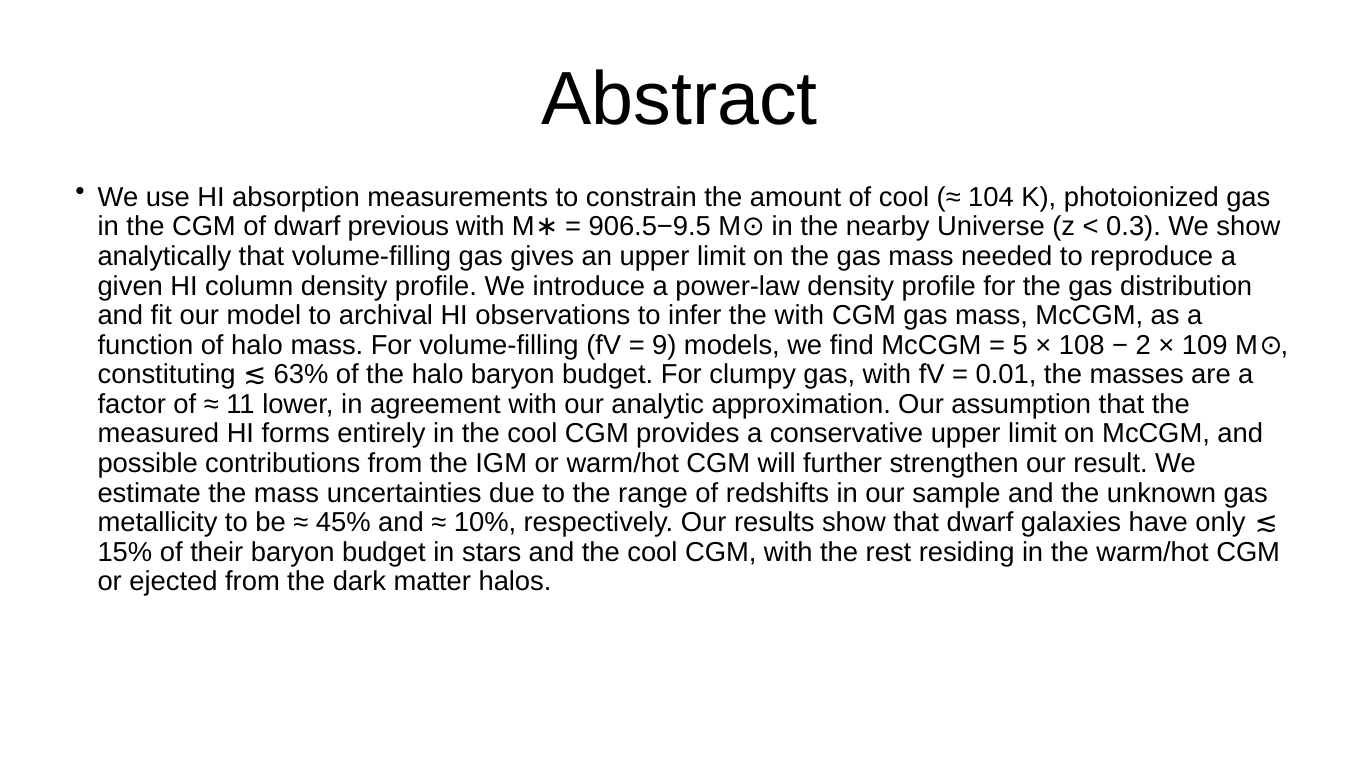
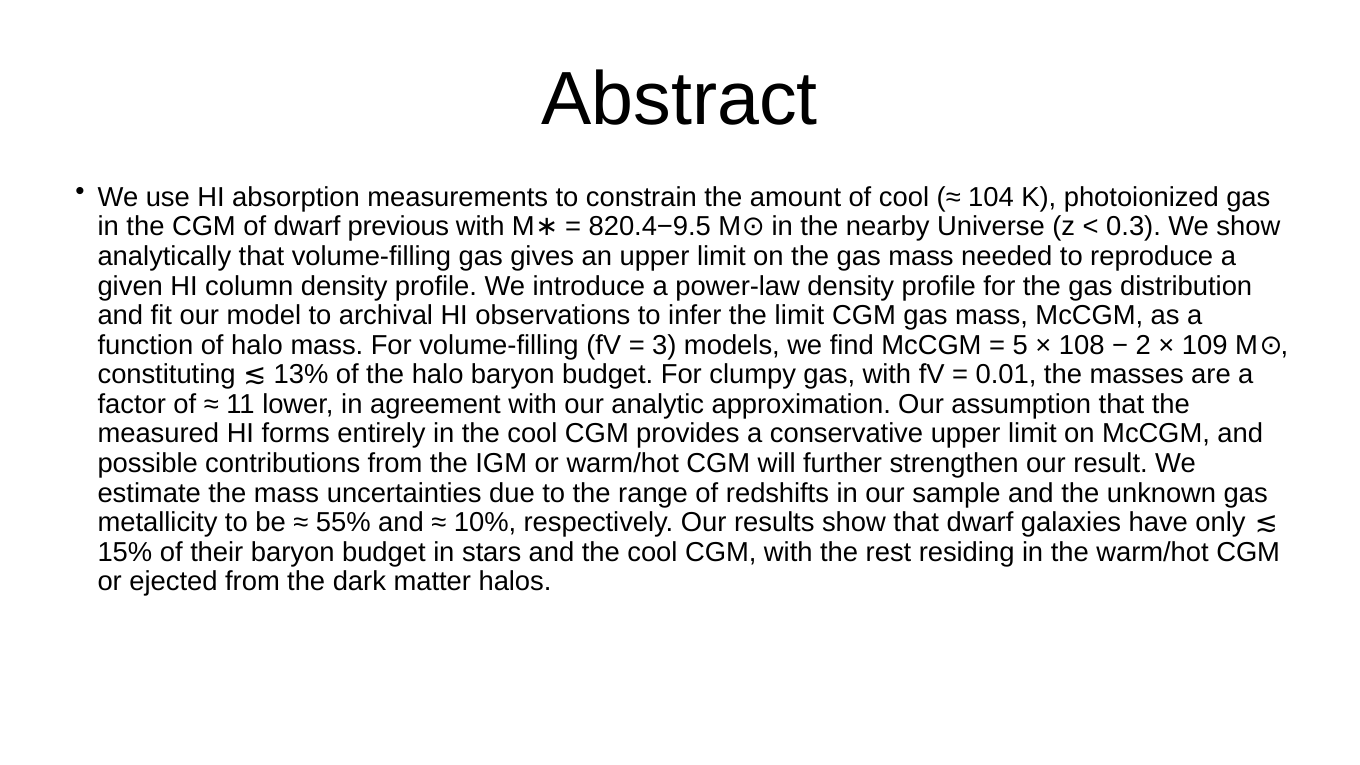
906.5−9.5: 906.5−9.5 -> 820.4−9.5
the with: with -> limit
9: 9 -> 3
63%: 63% -> 13%
45%: 45% -> 55%
